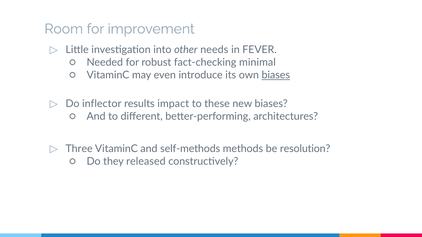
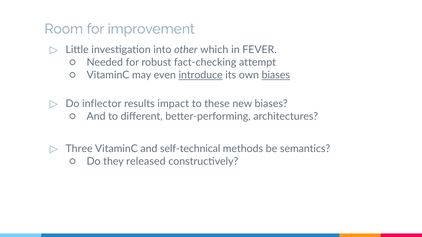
needs: needs -> which
minimal: minimal -> attempt
introduce underline: none -> present
self-methods: self-methods -> self-technical
resolution: resolution -> semantics
